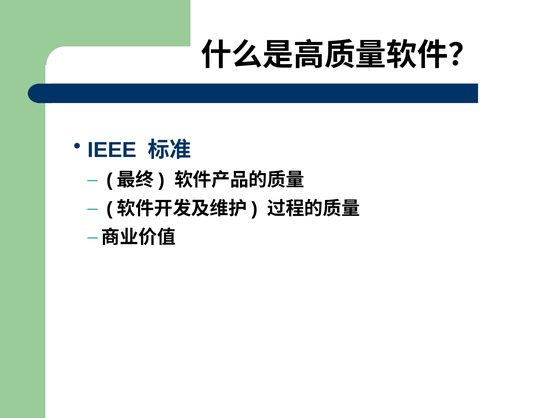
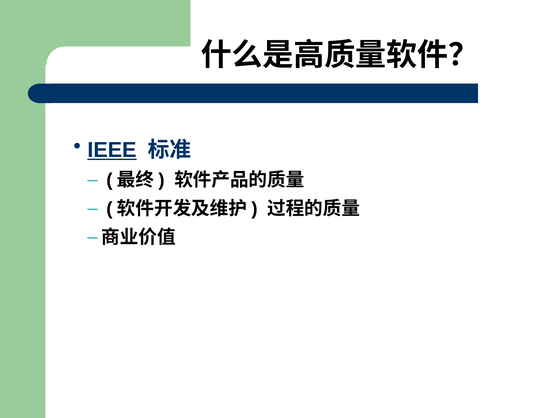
IEEE underline: none -> present
